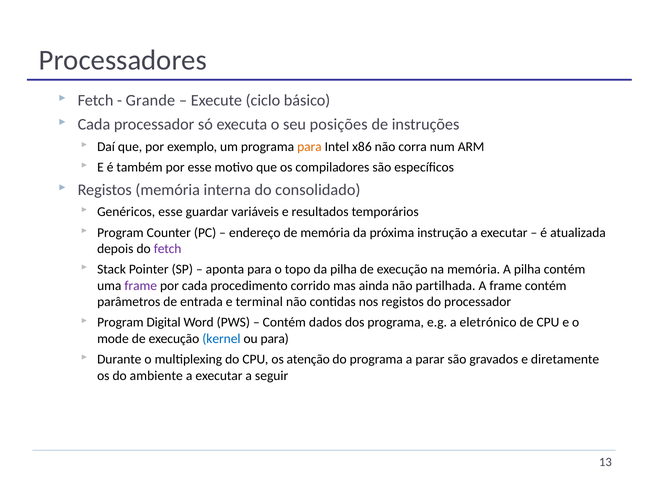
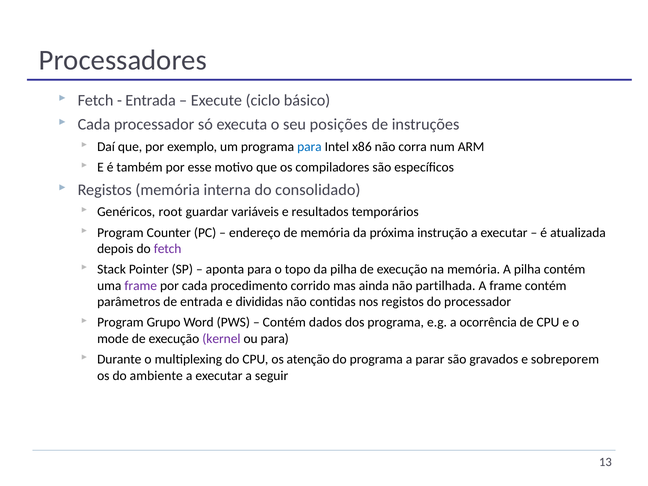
Grande at (150, 101): Grande -> Entrada
para at (309, 147) colour: orange -> blue
Genéricos esse: esse -> root
terminal: terminal -> divididas
Digital: Digital -> Grupo
eletrónico: eletrónico -> ocorrência
kernel colour: blue -> purple
diretamente: diretamente -> sobreporem
